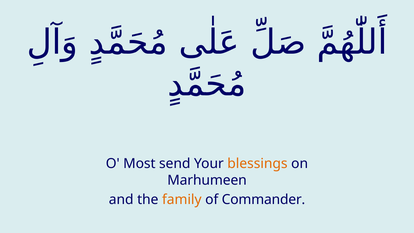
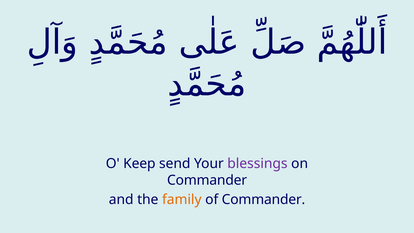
Most: Most -> Keep
blessings colour: orange -> purple
Marhumeen at (207, 180): Marhumeen -> Commander
